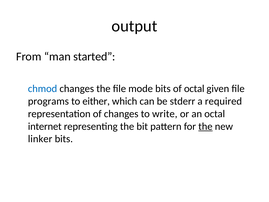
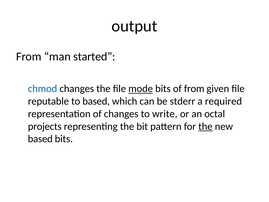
mode underline: none -> present
of octal: octal -> from
programs: programs -> reputable
to either: either -> based
internet: internet -> projects
linker at (40, 139): linker -> based
